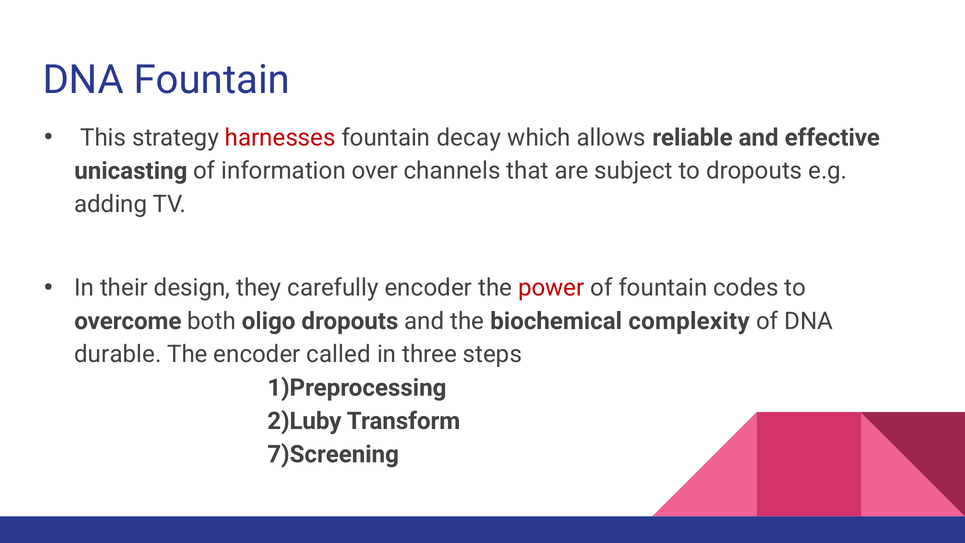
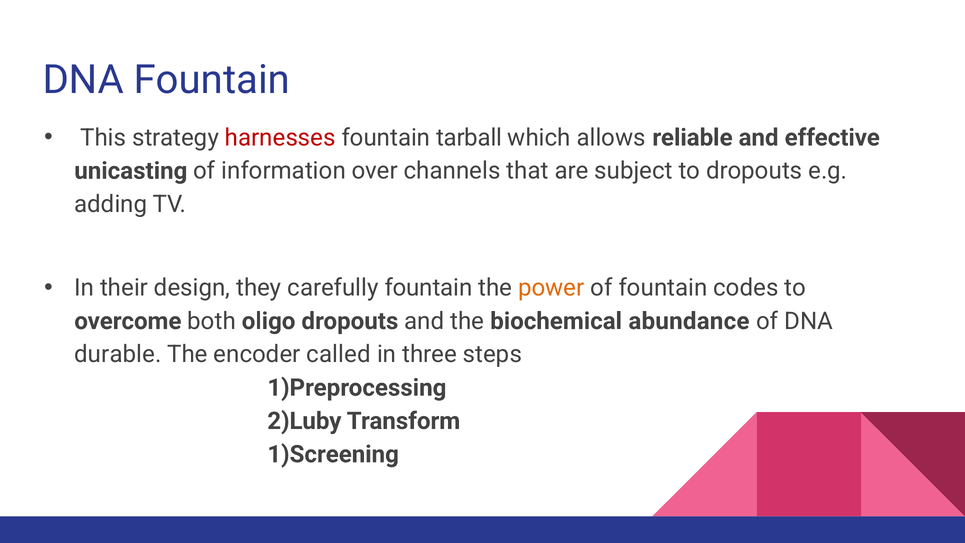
decay: decay -> tarball
carefully encoder: encoder -> fountain
power colour: red -> orange
complexity: complexity -> abundance
7)Screening: 7)Screening -> 1)Screening
